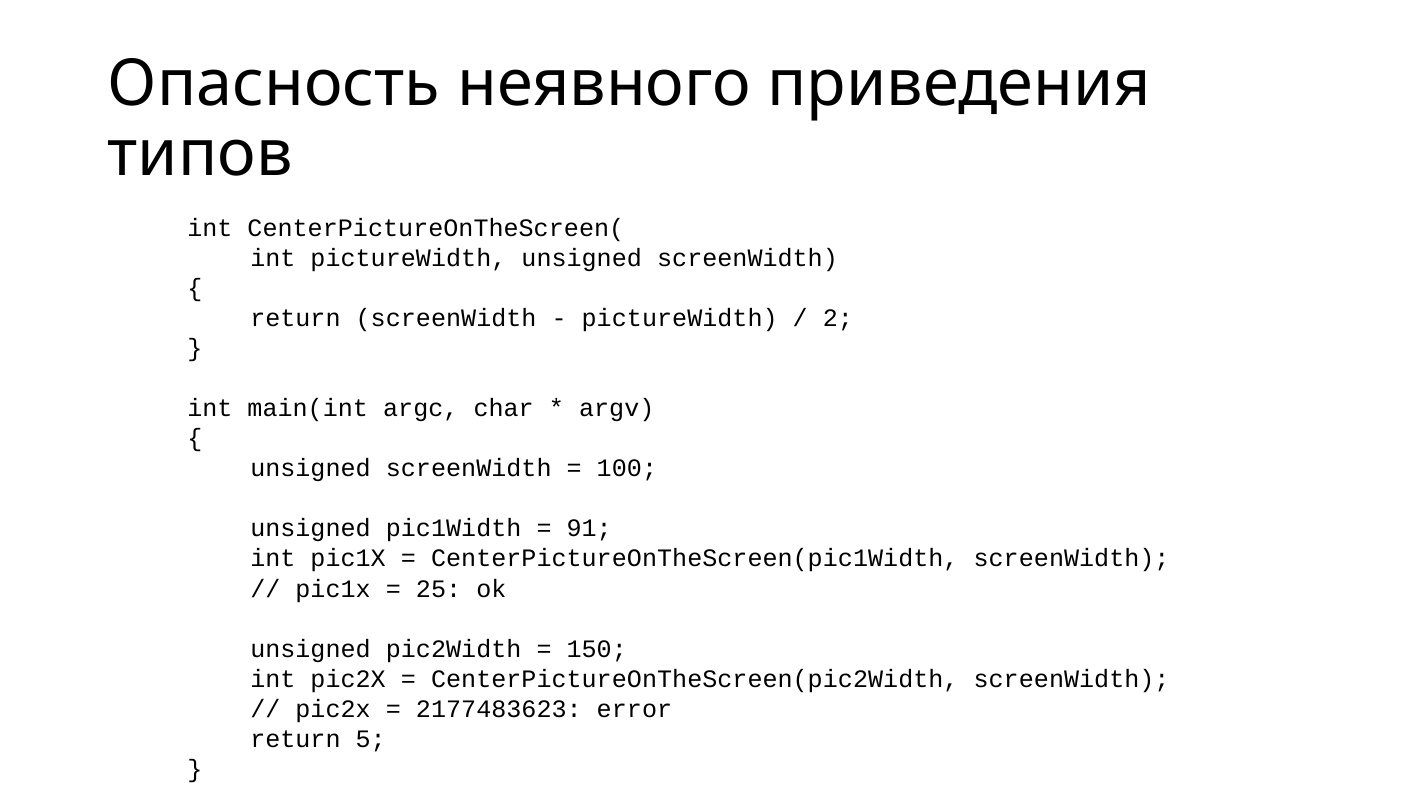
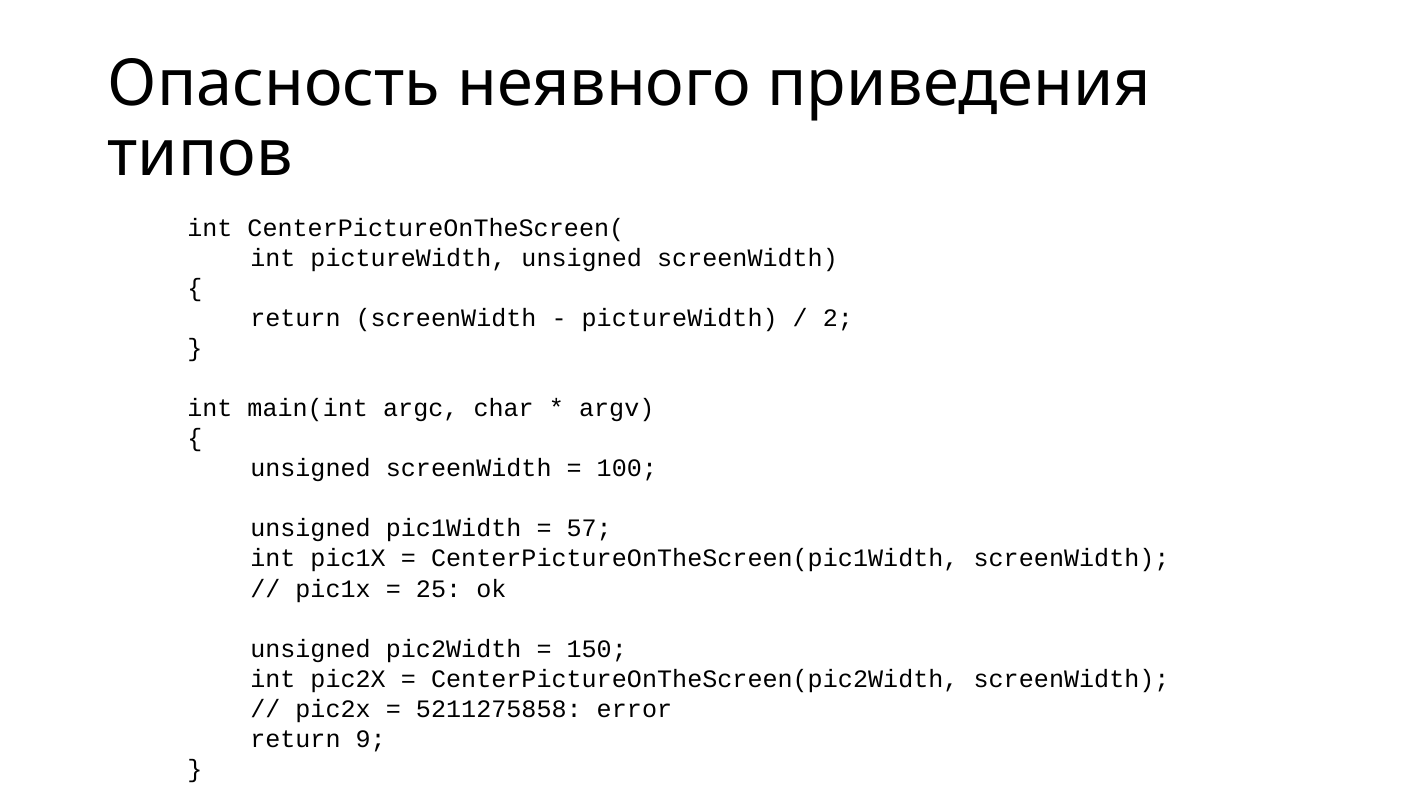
91: 91 -> 57
2177483623: 2177483623 -> 5211275858
5: 5 -> 9
